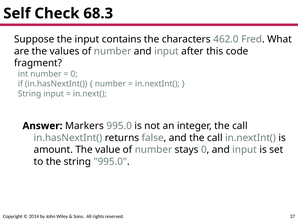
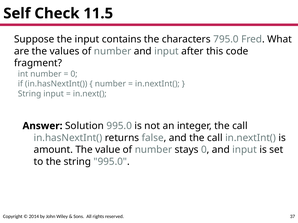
68.3: 68.3 -> 11.5
462.0: 462.0 -> 795.0
Markers: Markers -> Solution
